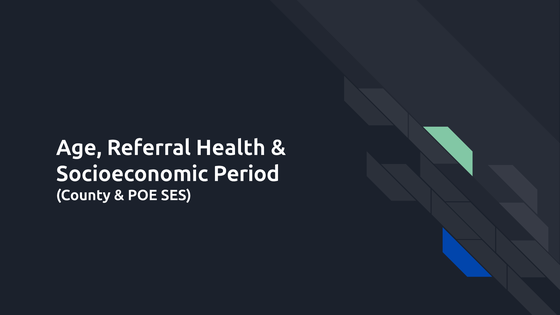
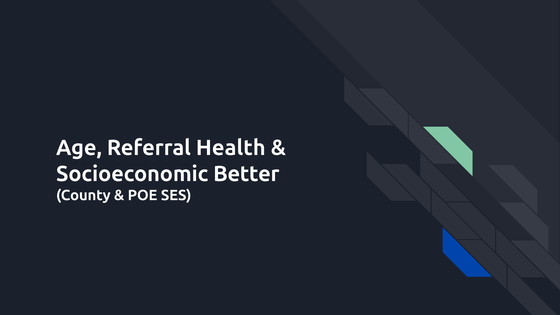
Period: Period -> Better
